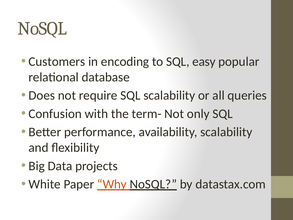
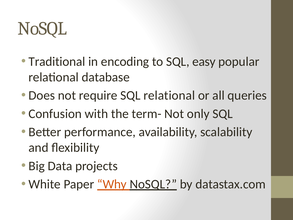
Customers: Customers -> Traditional
SQL scalability: scalability -> relational
